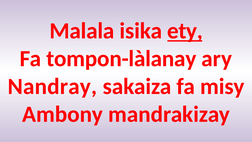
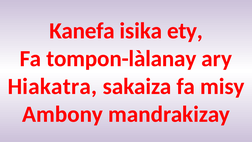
Malala: Malala -> Kanefa
ety underline: present -> none
Nandray: Nandray -> Hiakatra
